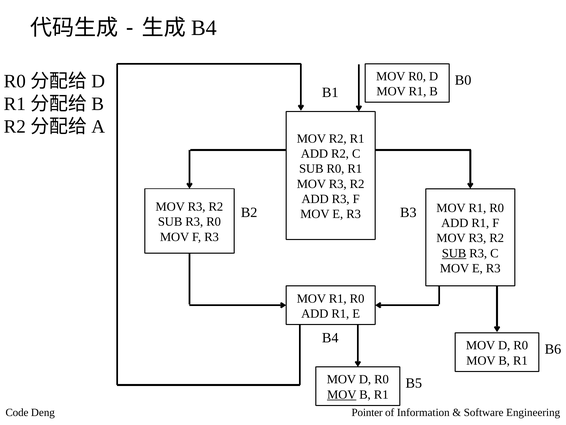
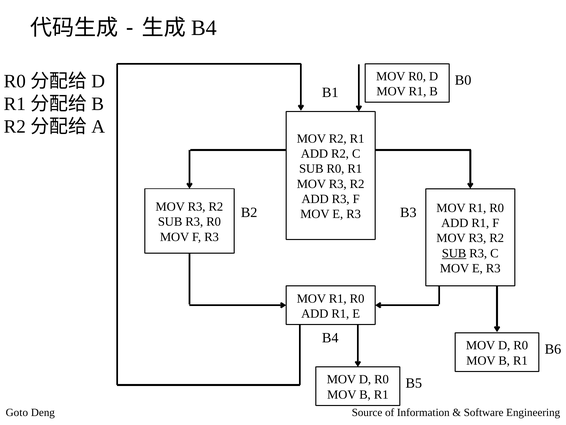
MOV at (342, 394) underline: present -> none
Code: Code -> Goto
Pointer: Pointer -> Source
